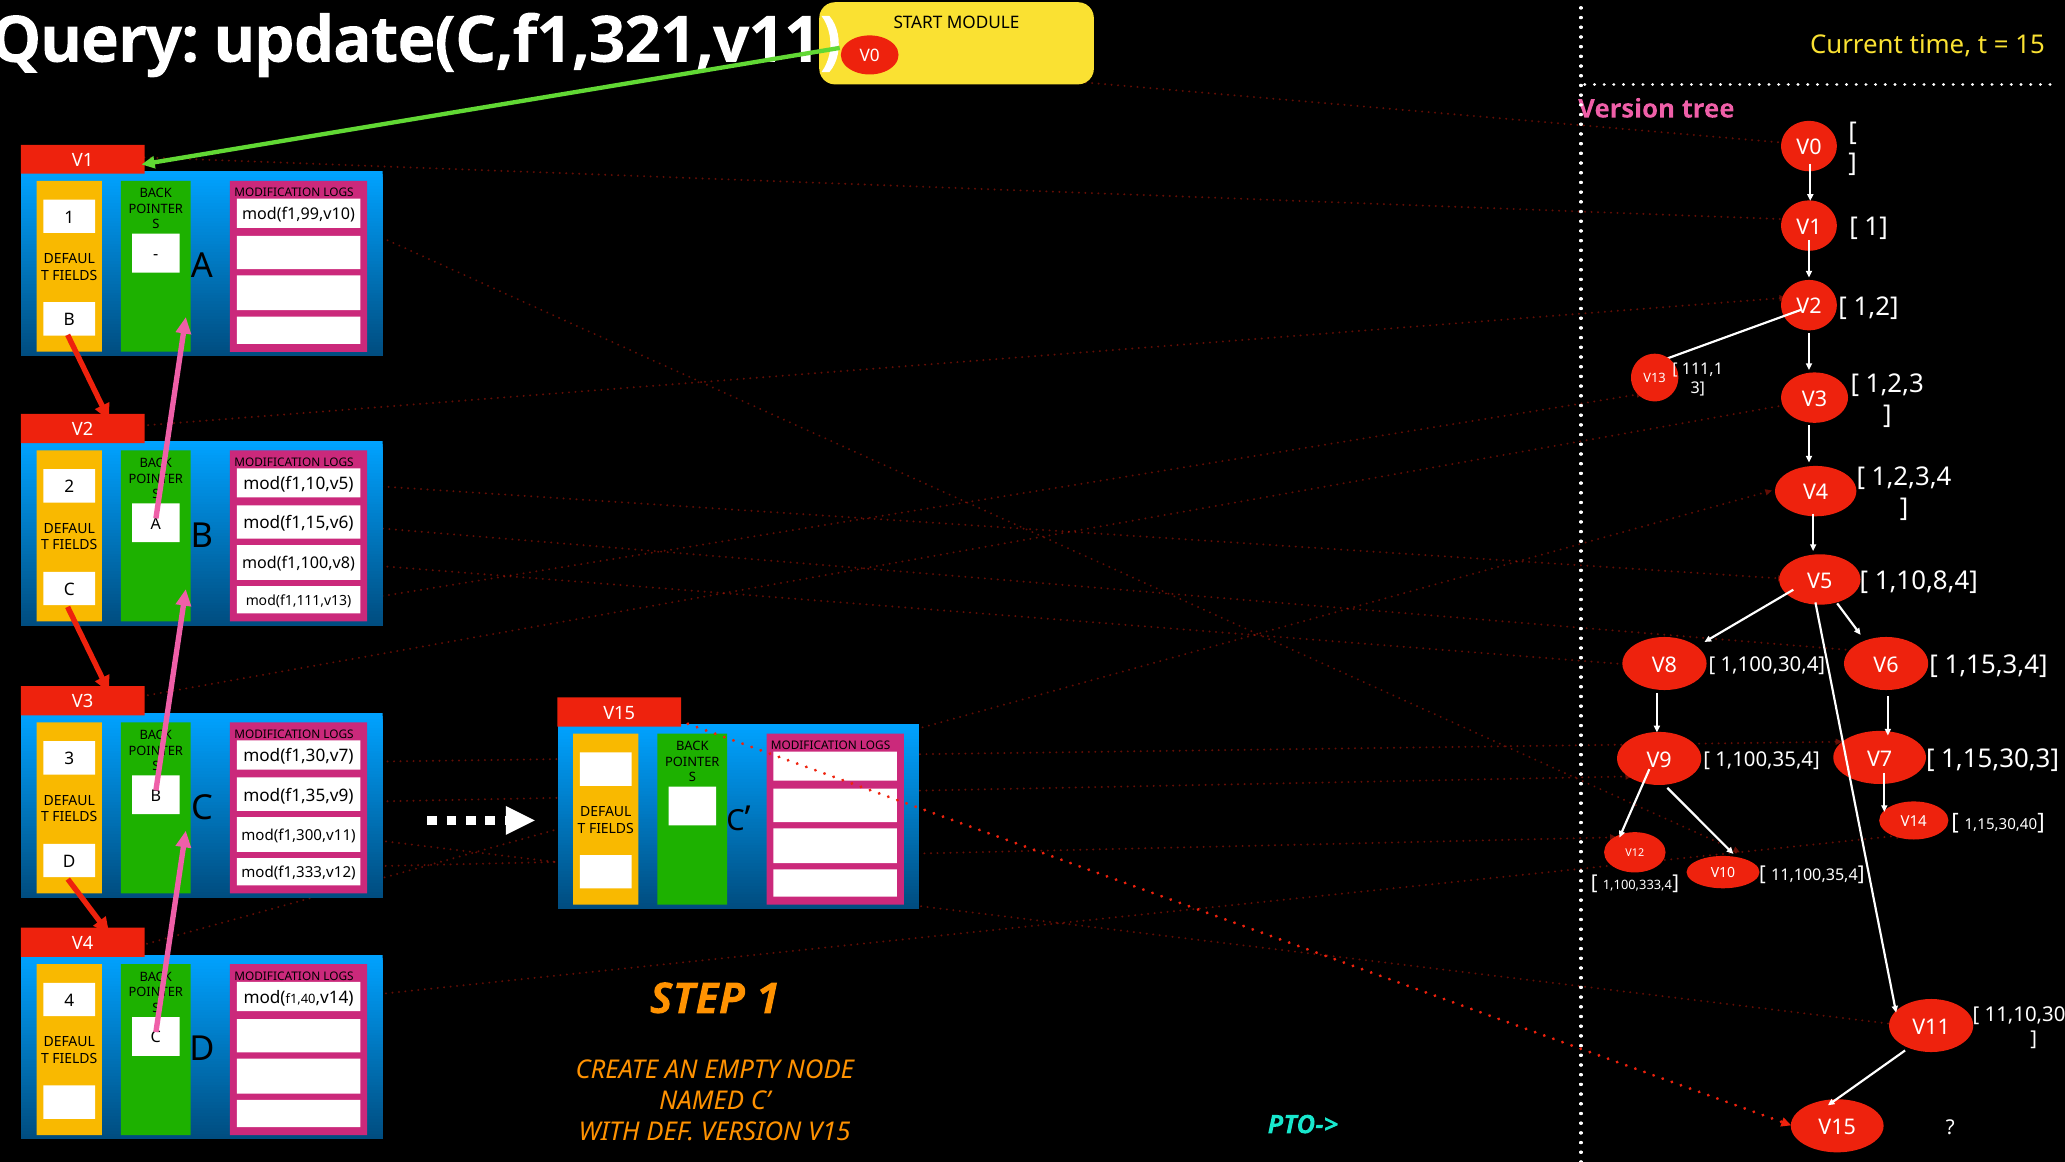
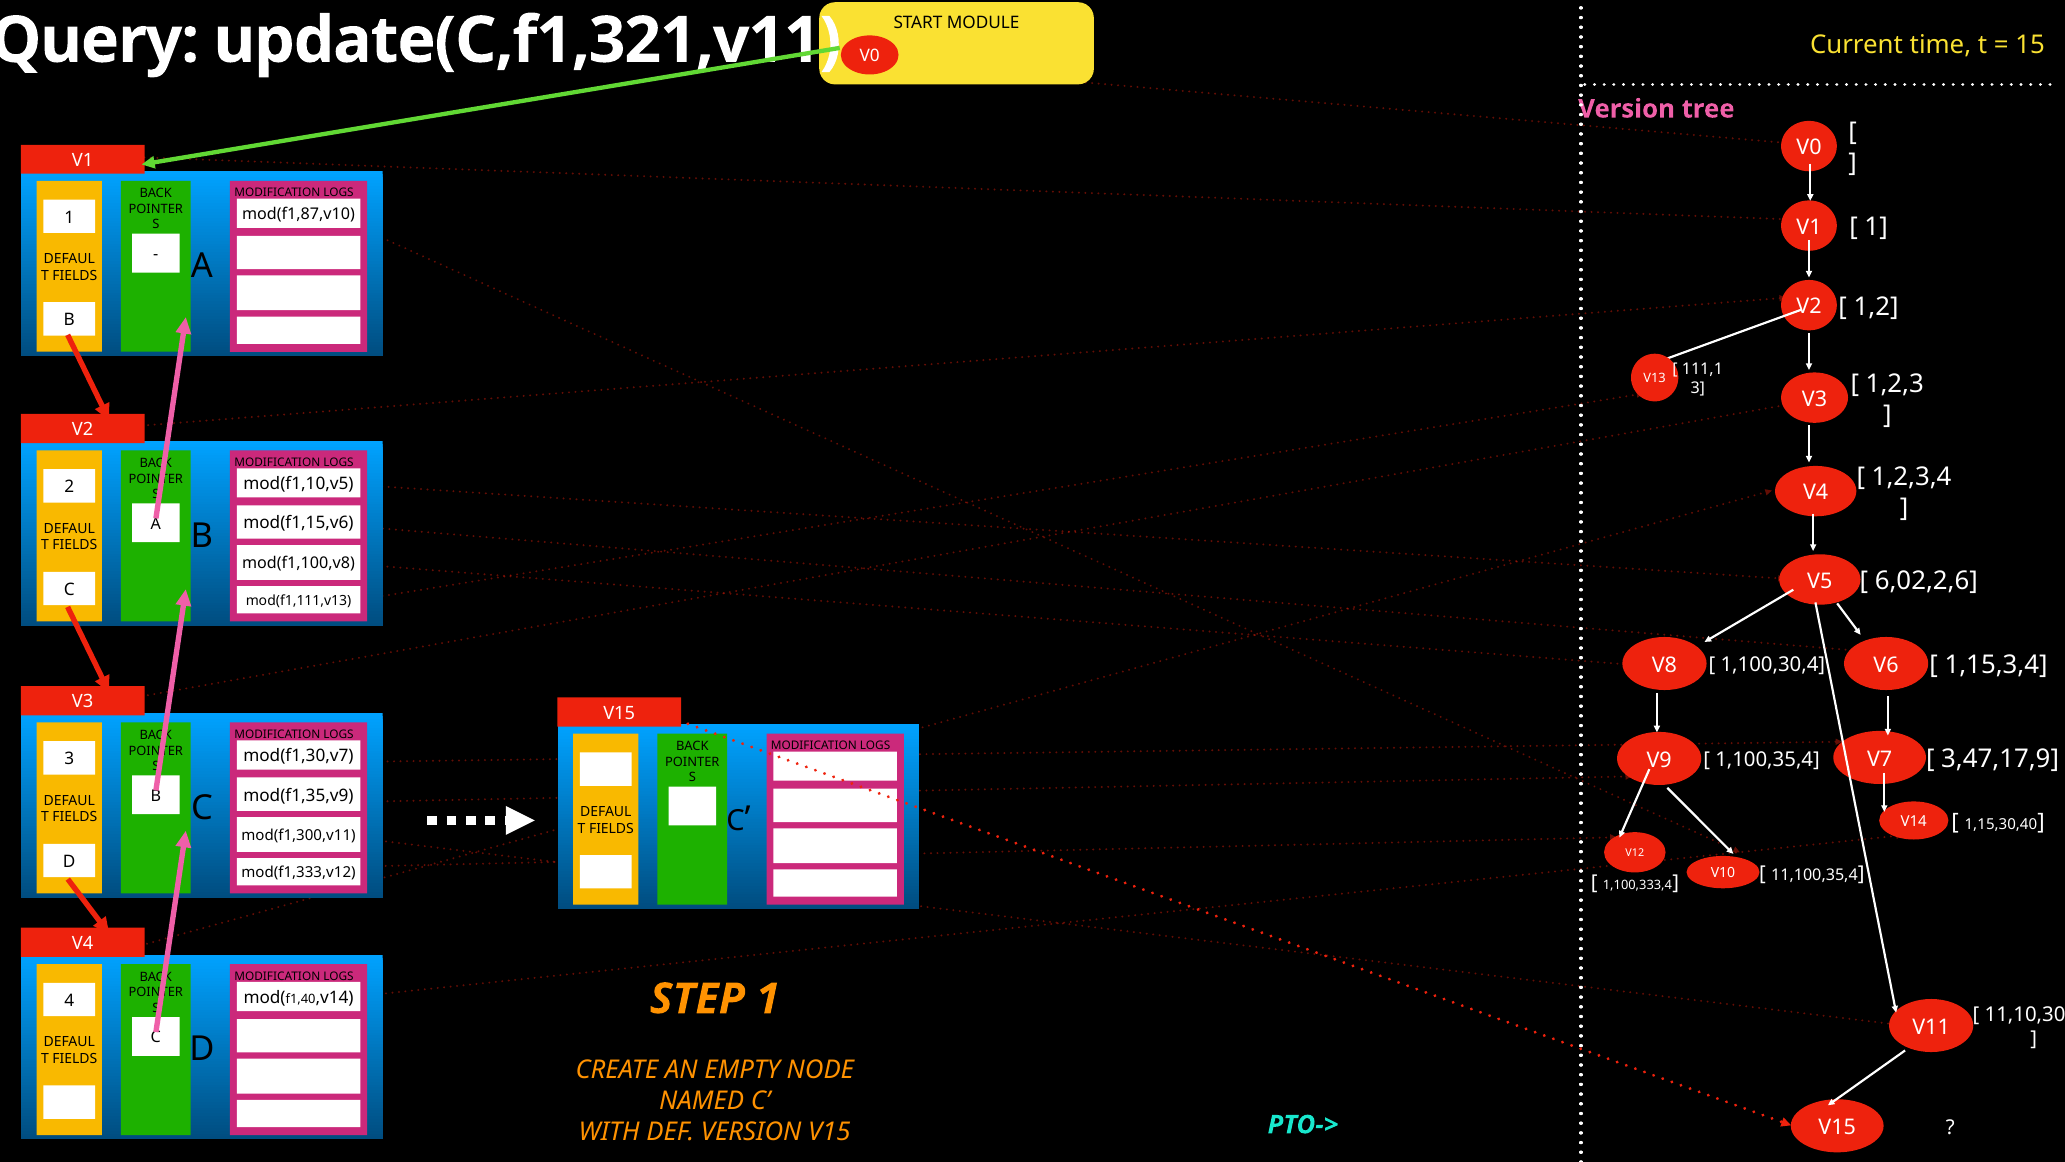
mod(f1,99,v10: mod(f1,99,v10 -> mod(f1,87,v10
1,10,8,4: 1,10,8,4 -> 6,02,2,6
1,15,30,3: 1,15,30,3 -> 3,47,17,9
